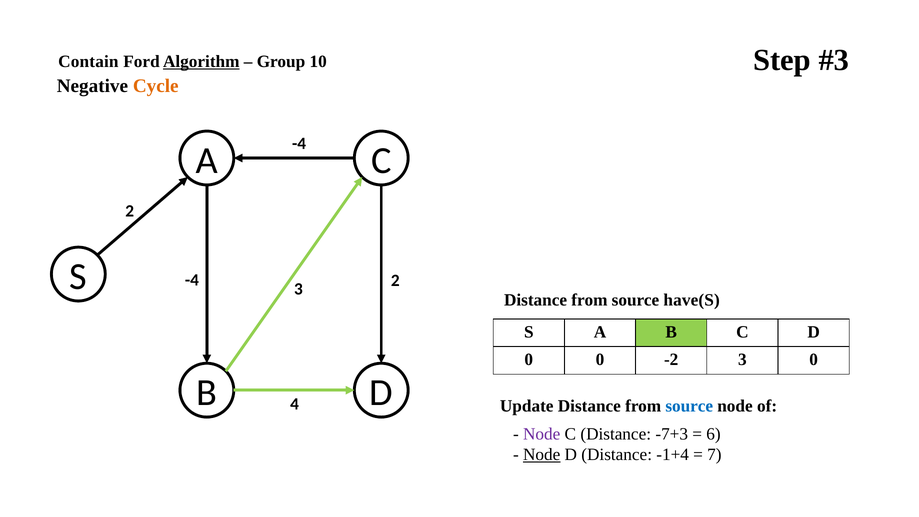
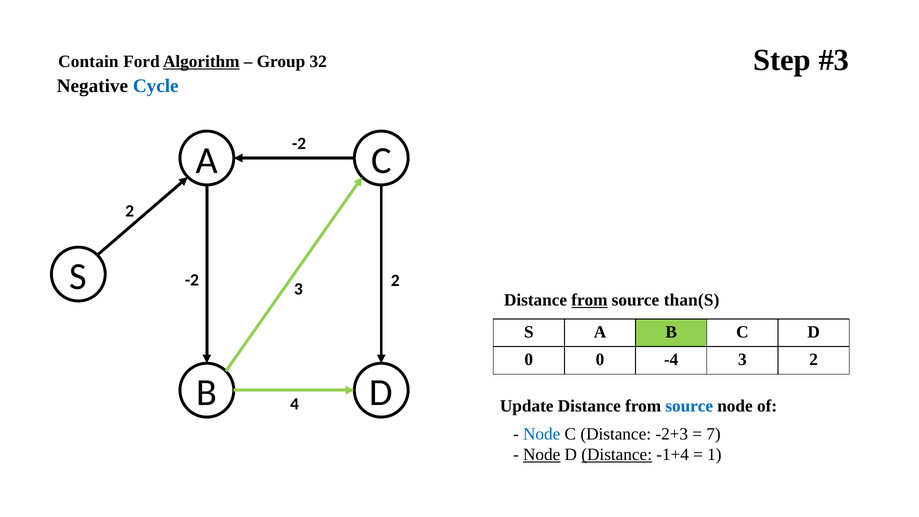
10: 10 -> 32
Cycle colour: orange -> blue
-4 at (299, 144): -4 -> -2
-4 at (192, 280): -4 -> -2
from at (589, 300) underline: none -> present
have(S: have(S -> than(S
-2: -2 -> -4
3 0: 0 -> 2
Node at (542, 434) colour: purple -> blue
-7+3: -7+3 -> -2+3
6: 6 -> 7
Distance at (617, 455) underline: none -> present
7: 7 -> 1
